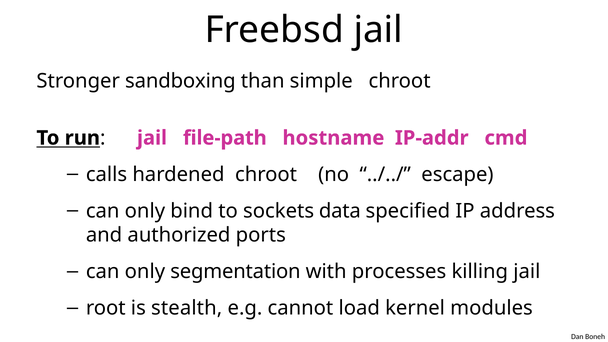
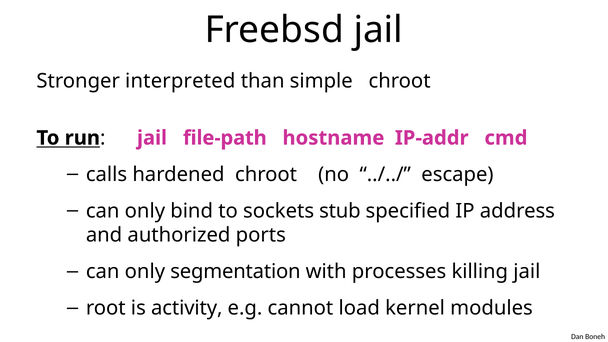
sandboxing: sandboxing -> interpreted
data: data -> stub
stealth: stealth -> activity
